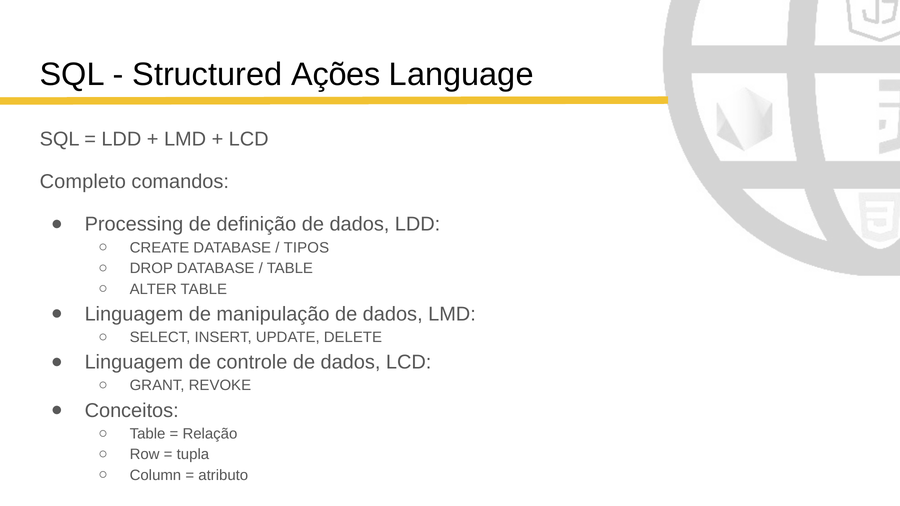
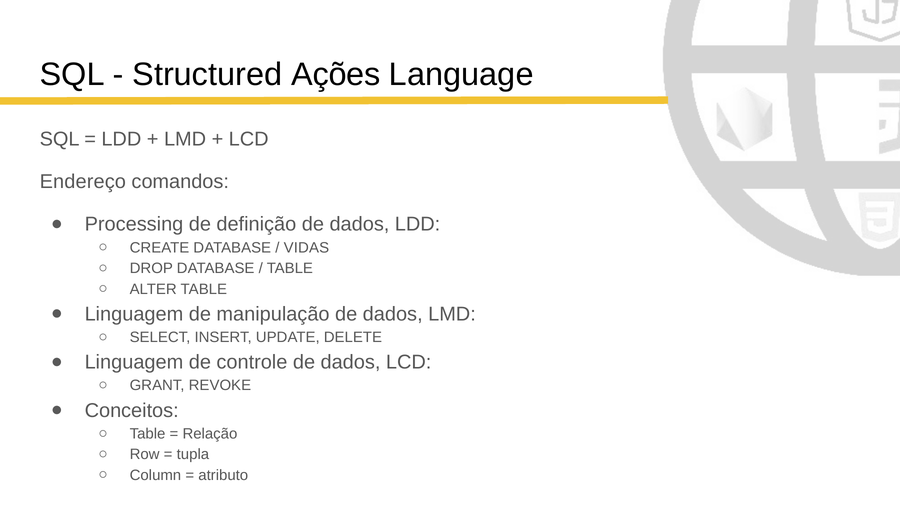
Completo: Completo -> Endereço
TIPOS: TIPOS -> VIDAS
